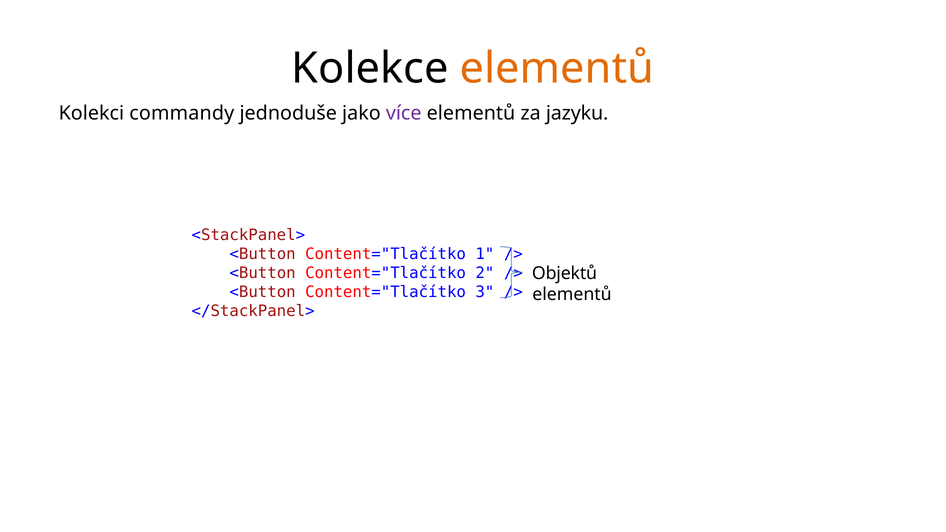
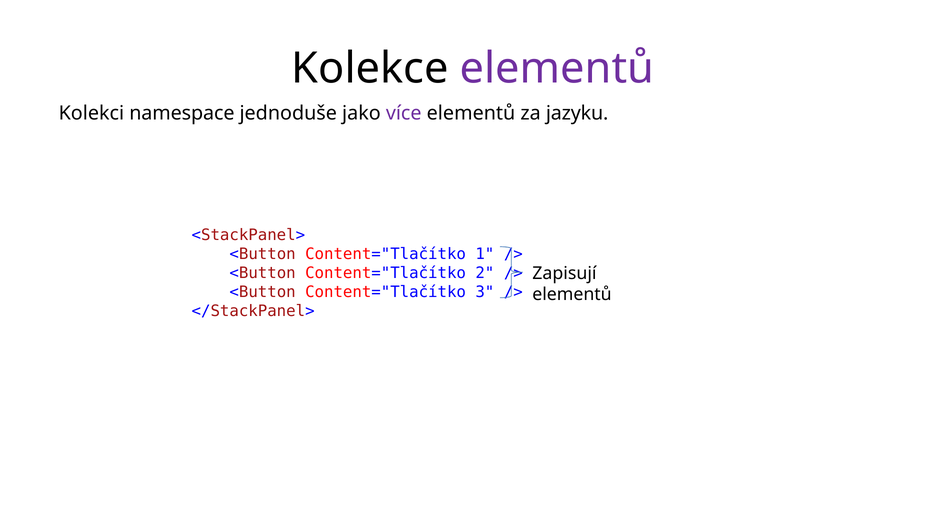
elementů at (557, 69) colour: orange -> purple
commandy: commandy -> namespace
Objektů: Objektů -> Zapisují
